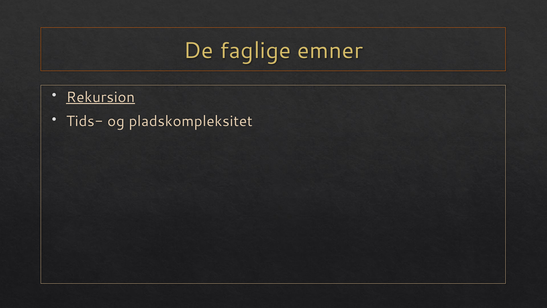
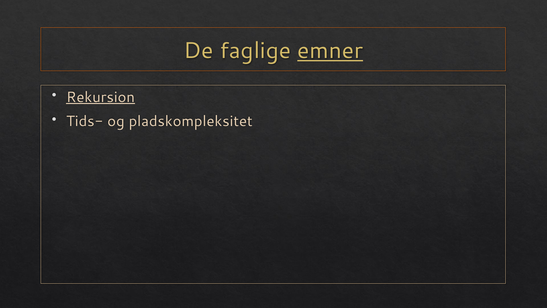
emner underline: none -> present
